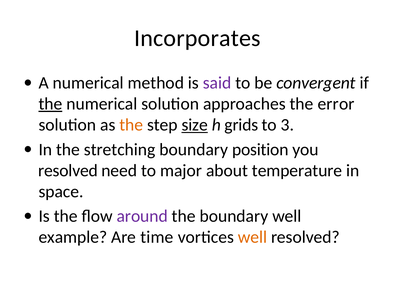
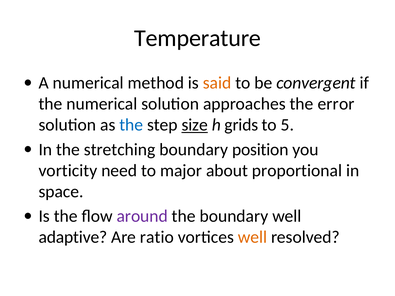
Incorporates: Incorporates -> Temperature
said colour: purple -> orange
the at (50, 104) underline: present -> none
the at (131, 125) colour: orange -> blue
3: 3 -> 5
resolved at (68, 171): resolved -> vorticity
temperature: temperature -> proportional
example: example -> adaptive
time: time -> ratio
